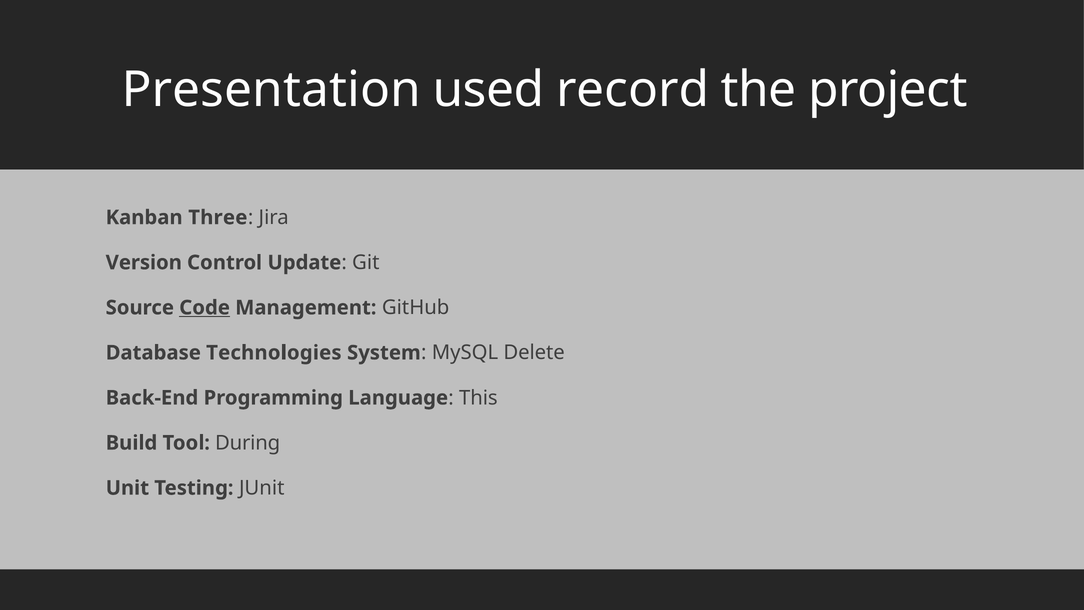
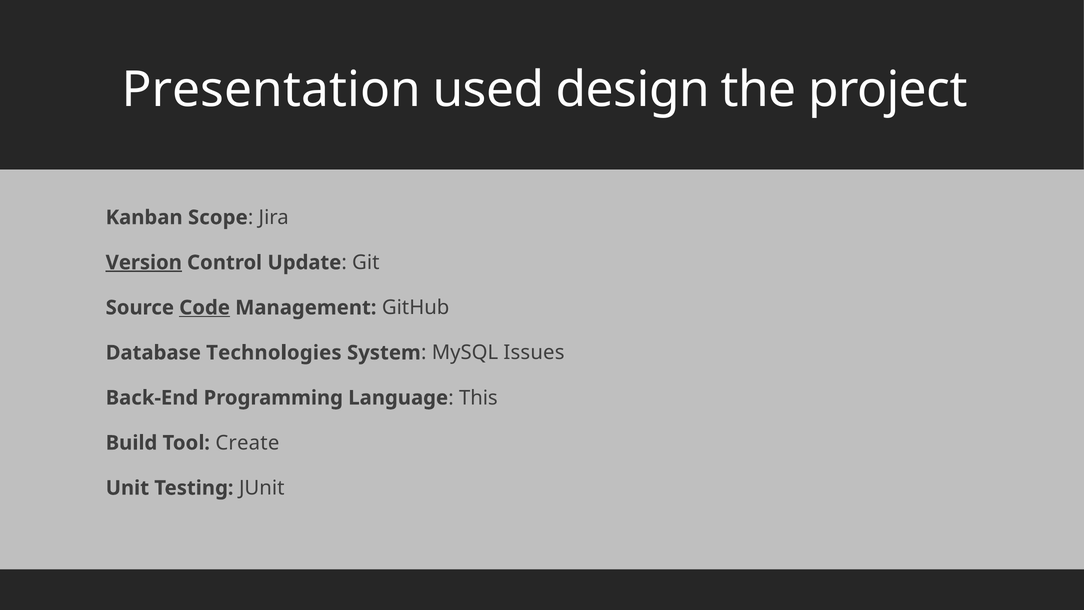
record: record -> design
Three: Three -> Scope
Version underline: none -> present
Delete: Delete -> Issues
During: During -> Create
